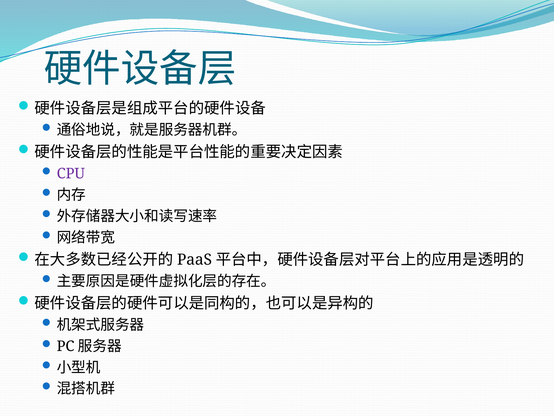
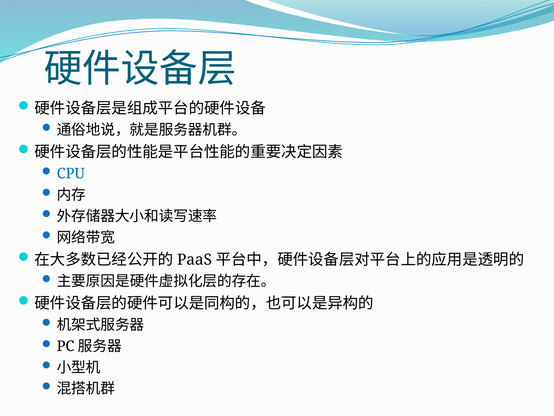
CPU colour: purple -> blue
